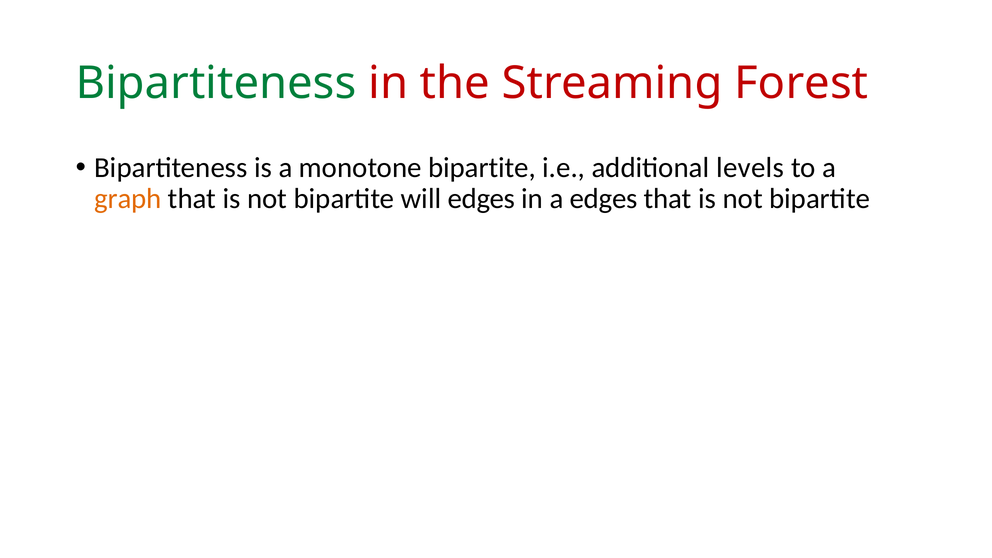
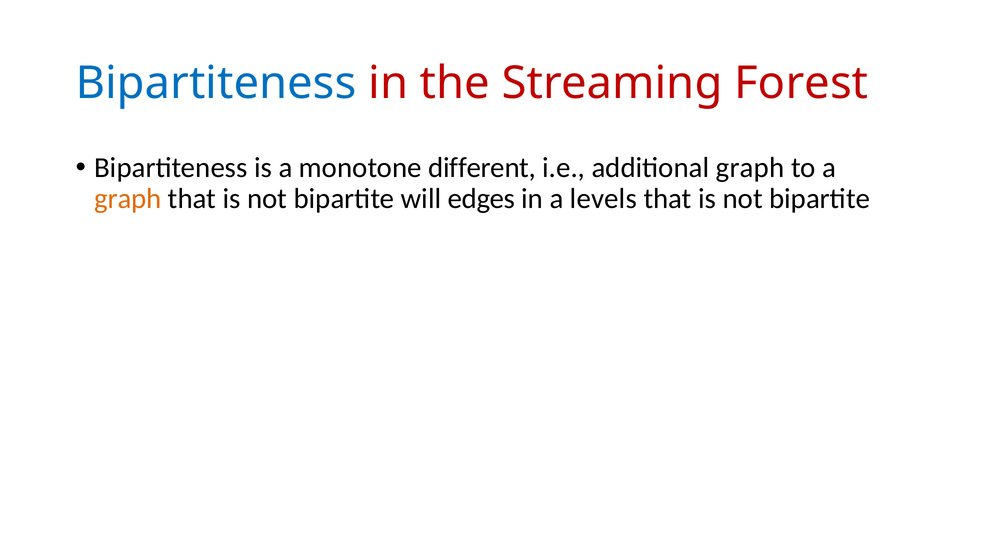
Bipartiteness at (216, 83) colour: green -> blue
monotone bipartite: bipartite -> different
additional levels: levels -> graph
a edges: edges -> levels
